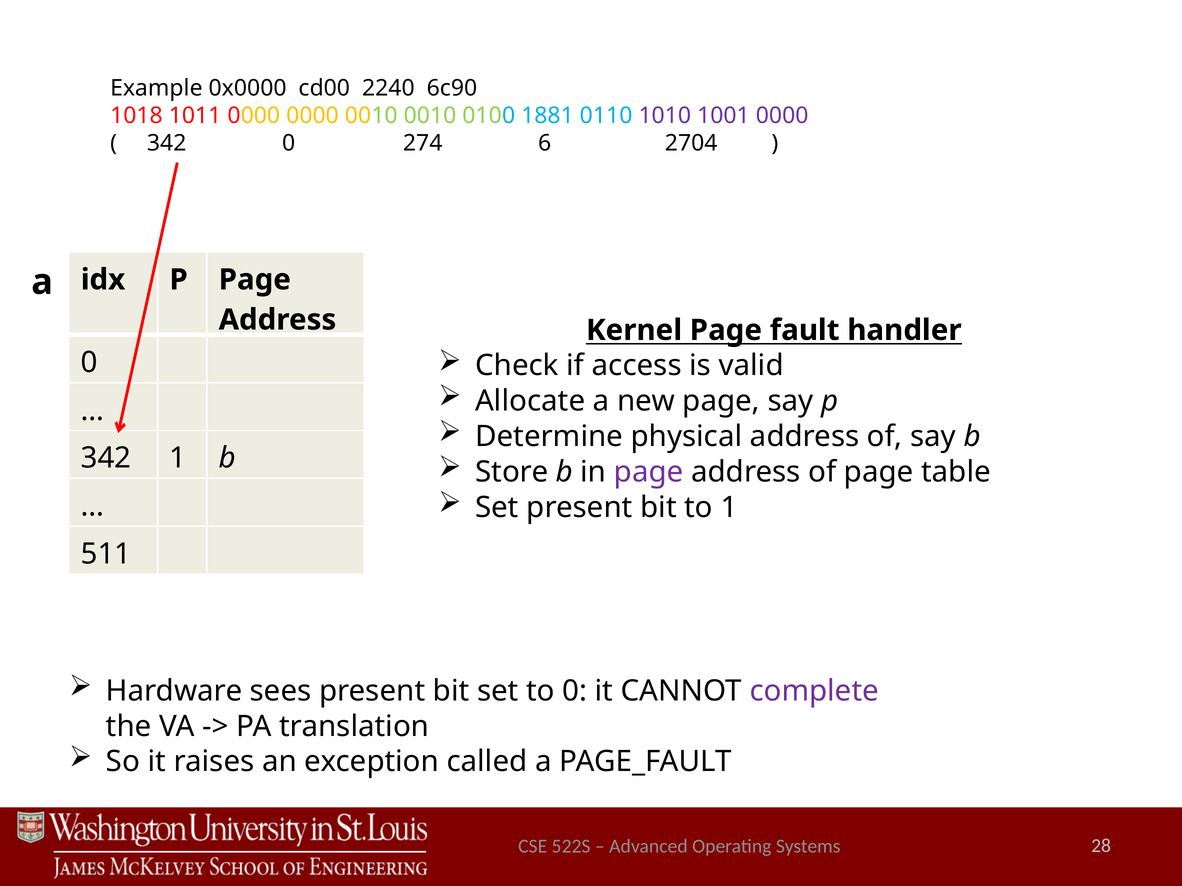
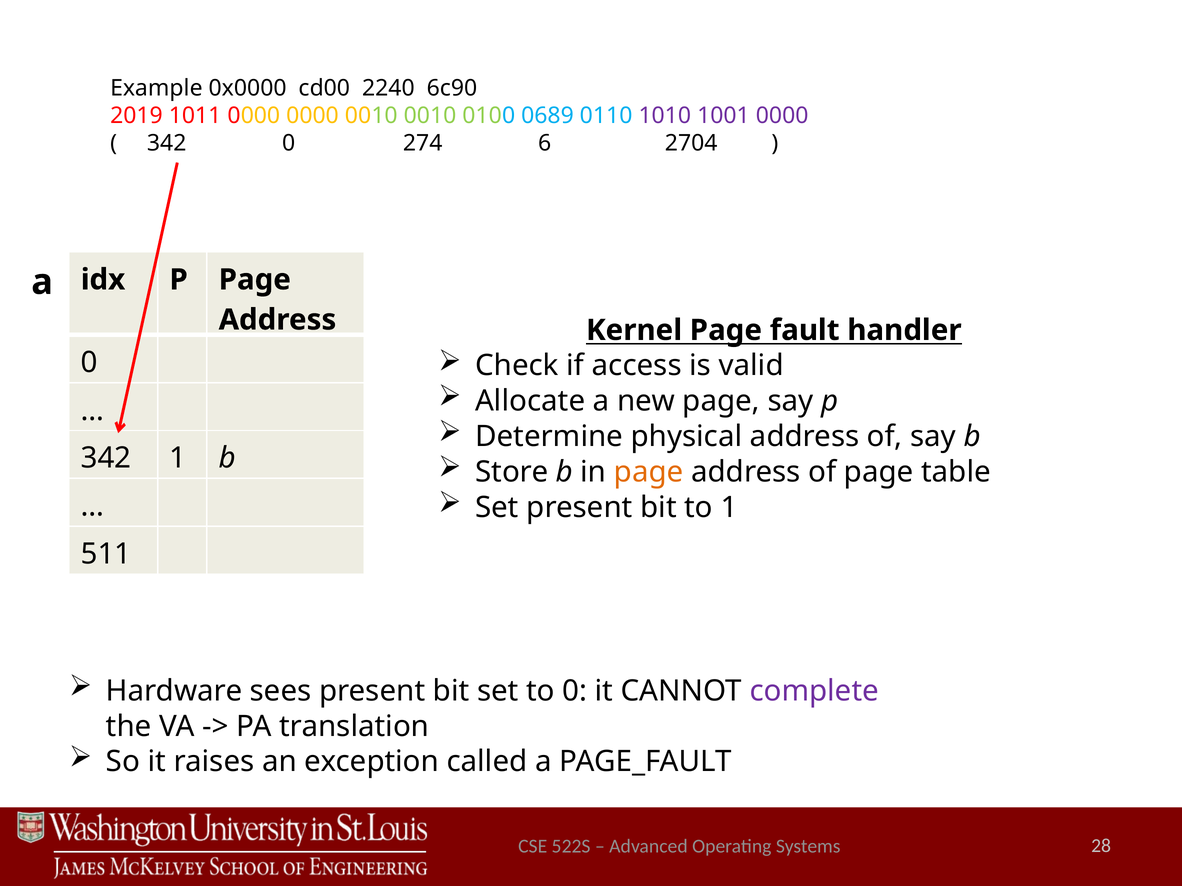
1018: 1018 -> 2019
1881: 1881 -> 0689
page at (649, 472) colour: purple -> orange
